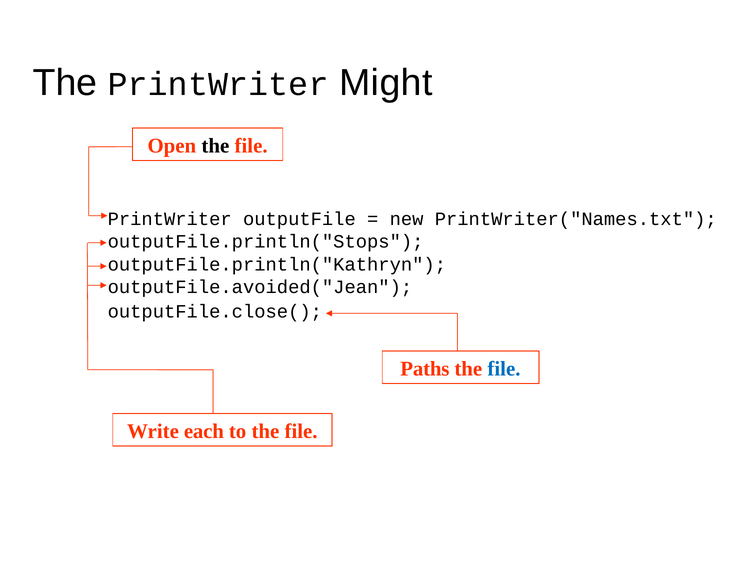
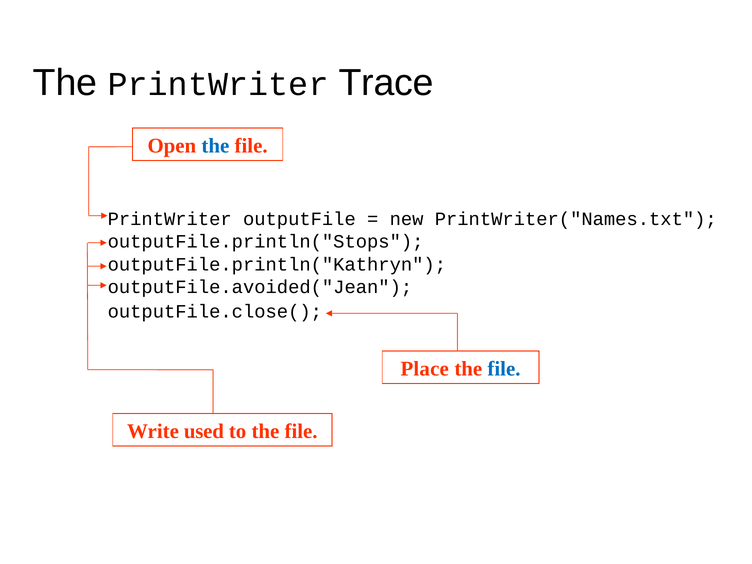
Might: Might -> Trace
the at (215, 146) colour: black -> blue
Paths: Paths -> Place
each: each -> used
